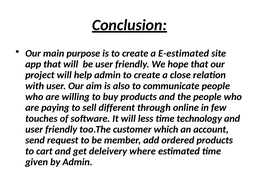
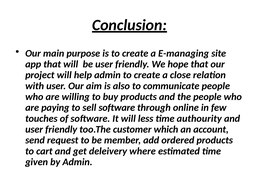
E-estimated: E-estimated -> E-managing
sell different: different -> software
technology: technology -> authourity
